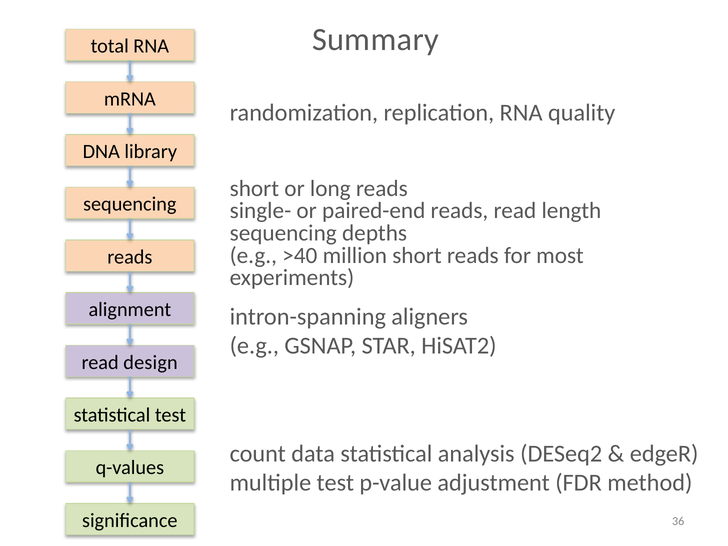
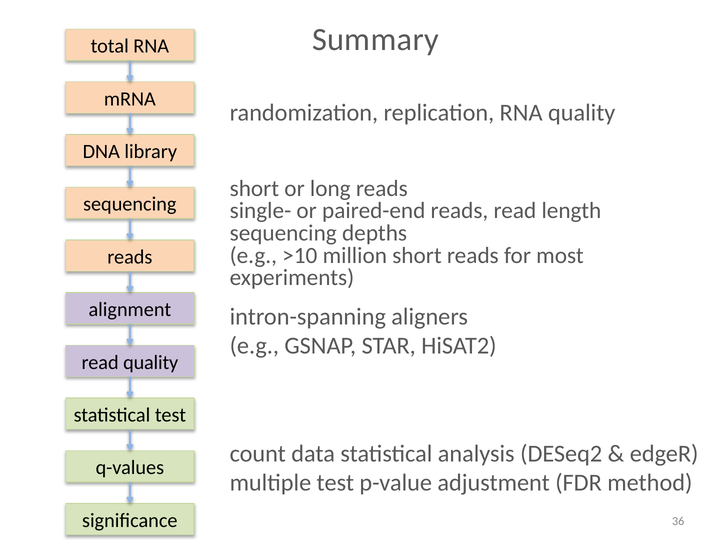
>40: >40 -> >10
read design: design -> quality
